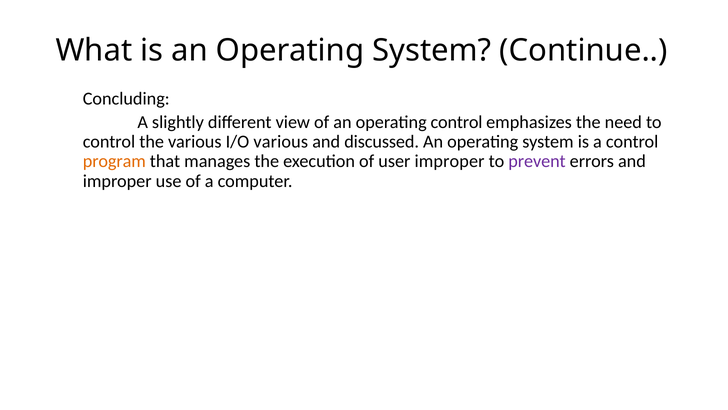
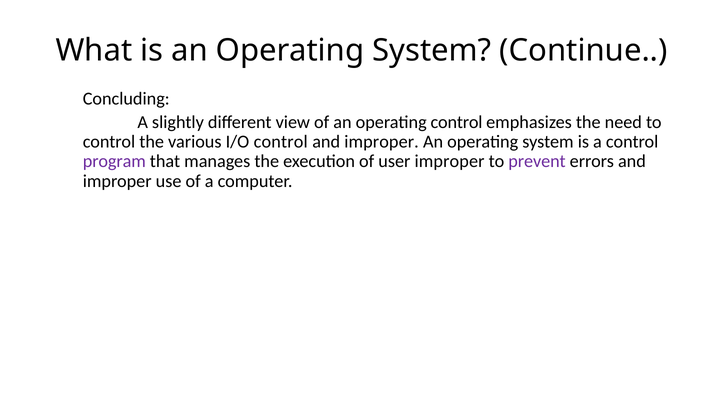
I/O various: various -> control
discussed at (382, 142): discussed -> improper
program colour: orange -> purple
